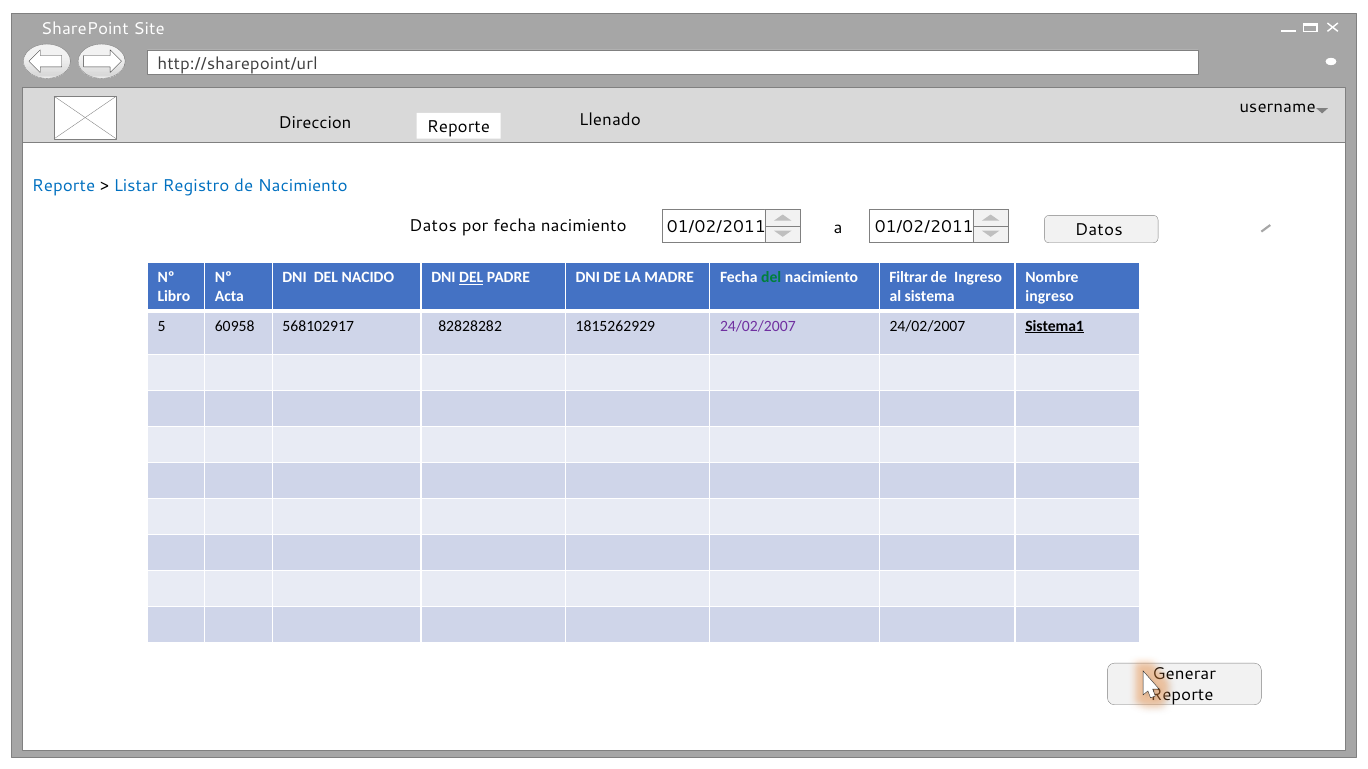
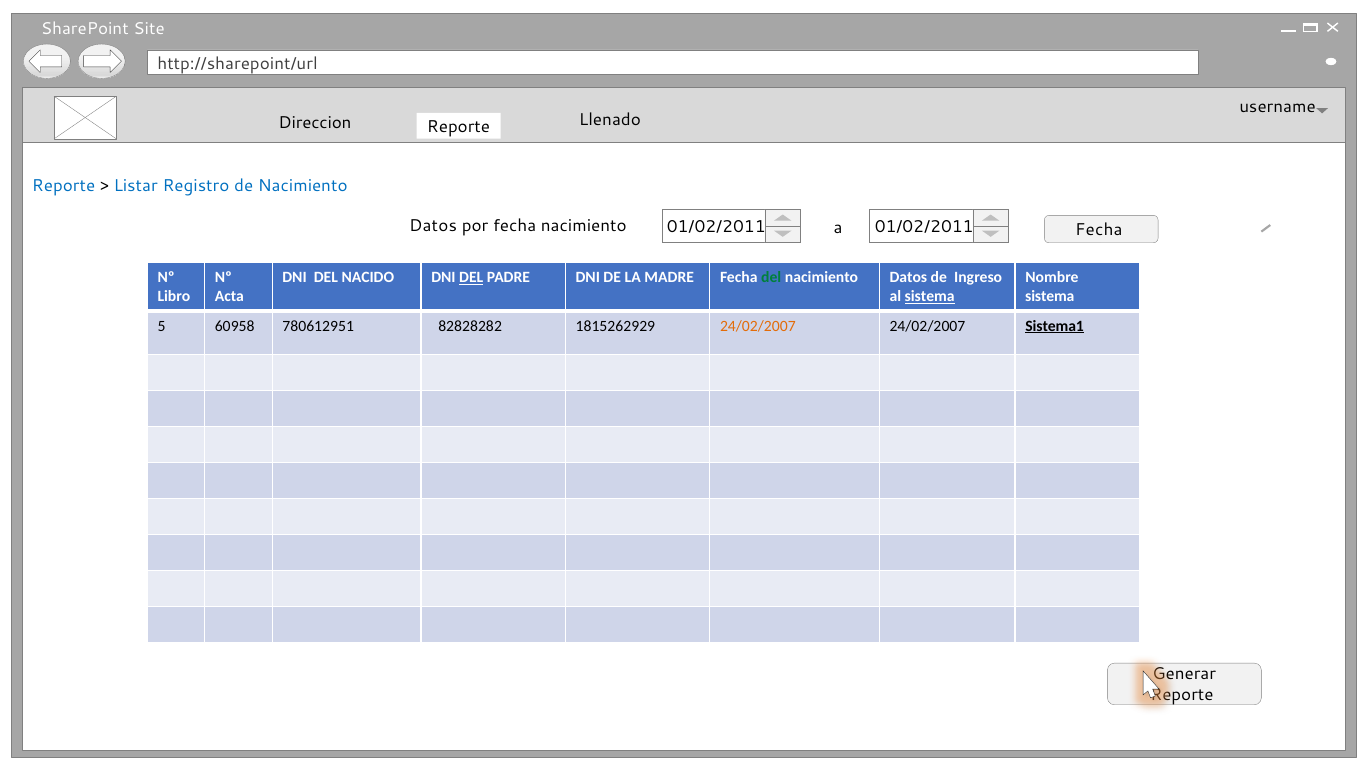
01/02/2011 Datos: Datos -> Fecha
Filtrar at (908, 278): Filtrar -> Datos
sistema at (930, 297) underline: none -> present
ingreso at (1050, 297): ingreso -> sistema
568102917: 568102917 -> 780612951
24/02/2007 at (758, 326) colour: purple -> orange
